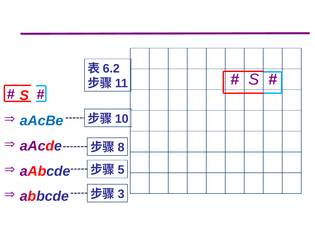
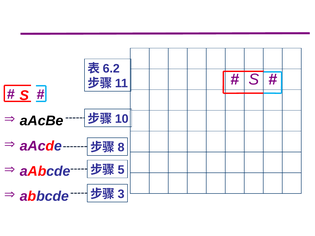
aAcBe colour: blue -> black
